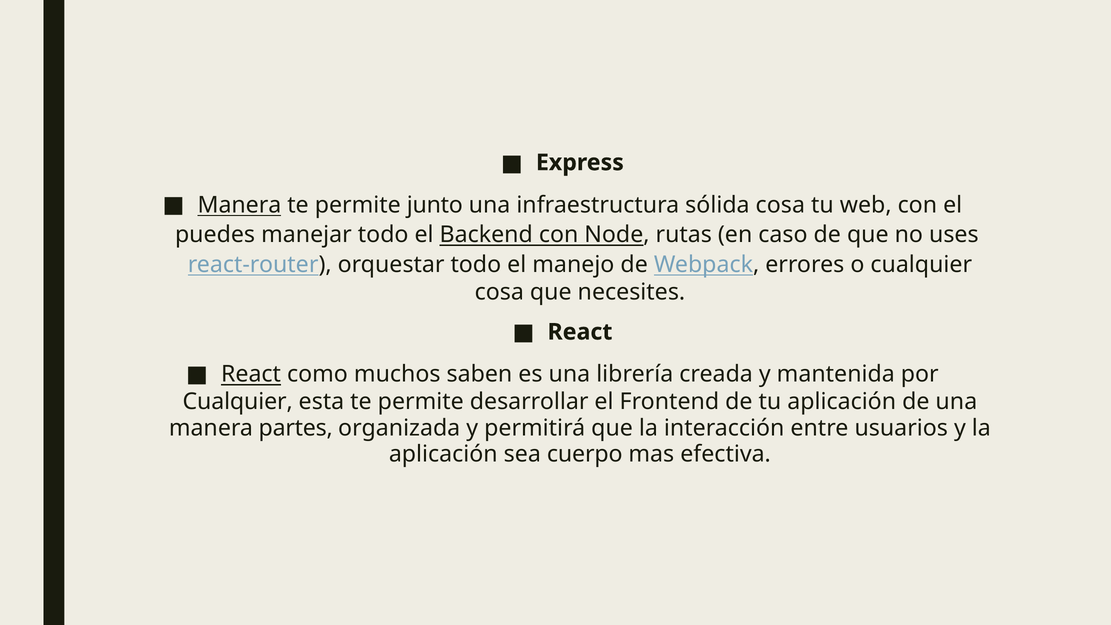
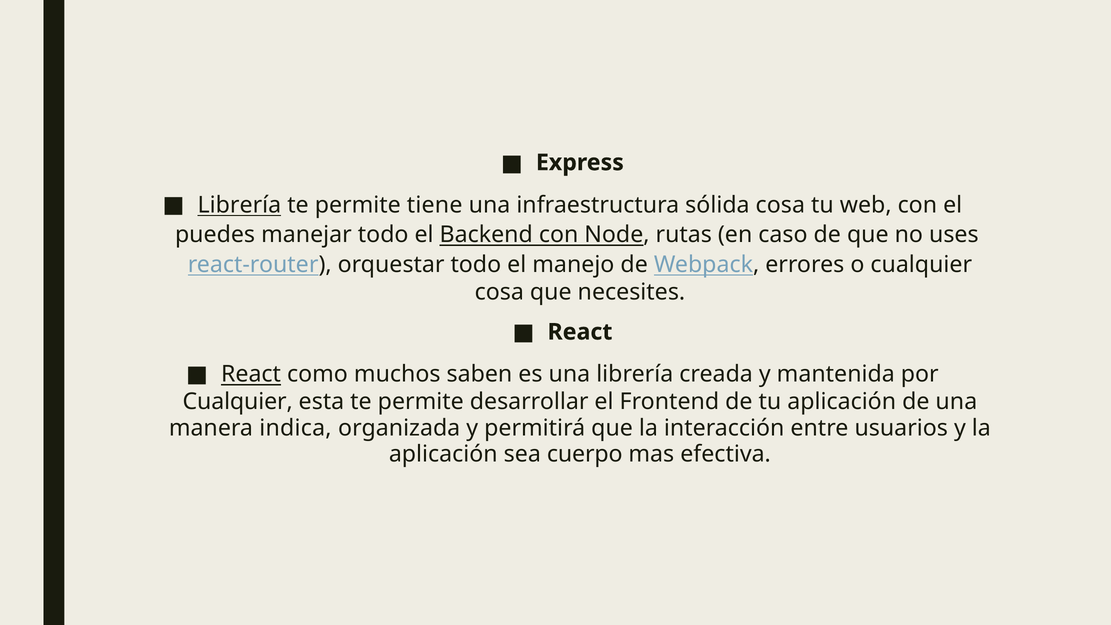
Manera at (239, 205): Manera -> Librería
junto: junto -> tiene
partes: partes -> indica
